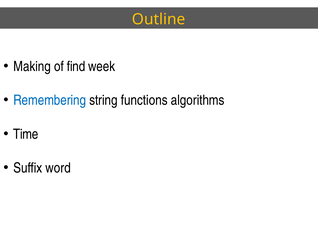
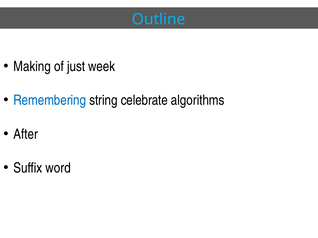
Outline colour: yellow -> light blue
find: find -> just
functions: functions -> celebrate
Time: Time -> After
